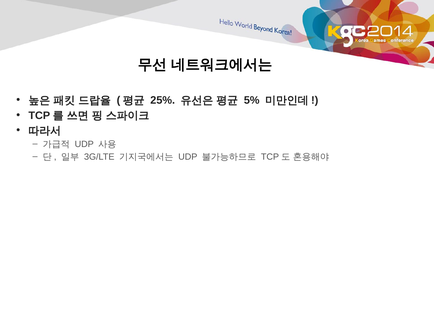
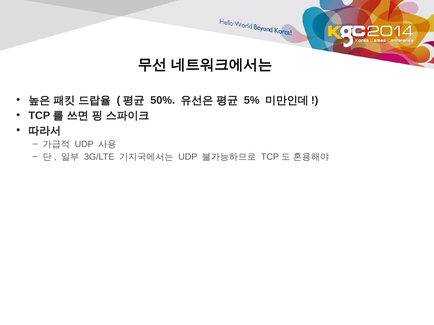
25%: 25% -> 50%
